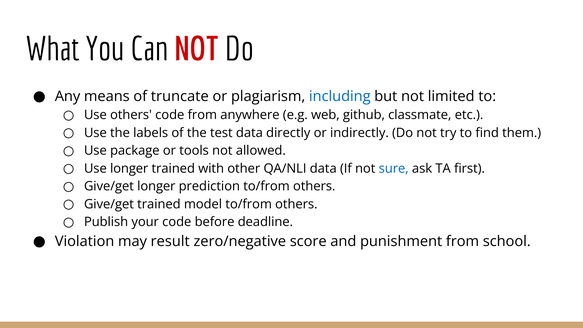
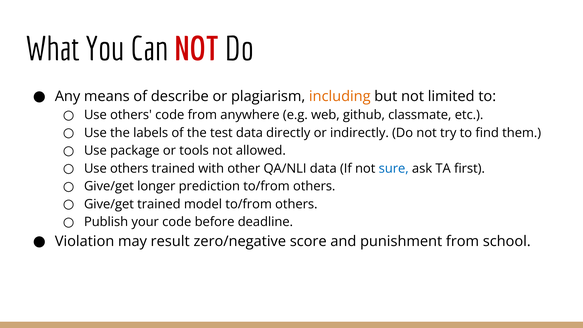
truncate: truncate -> describe
including colour: blue -> orange
longer at (129, 169): longer -> others
